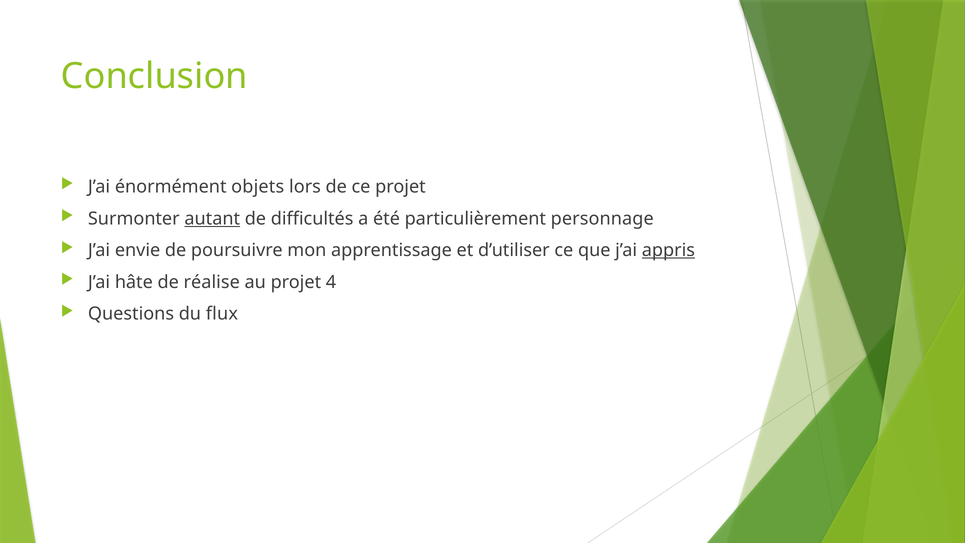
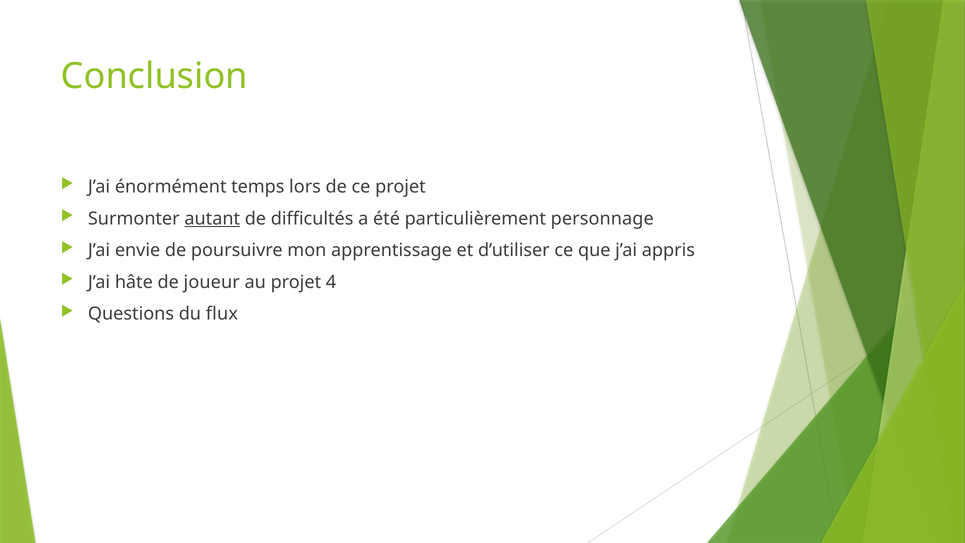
objets: objets -> temps
appris underline: present -> none
réalise: réalise -> joueur
